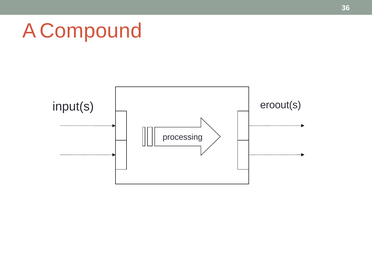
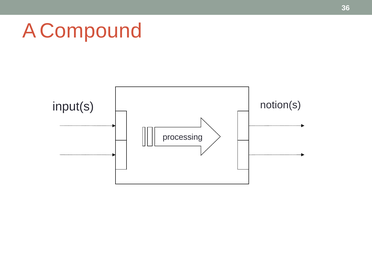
eroout(s: eroout(s -> notion(s
